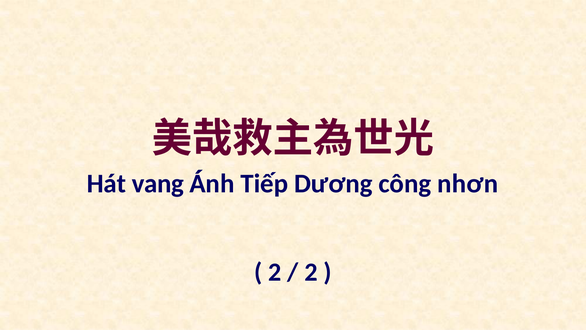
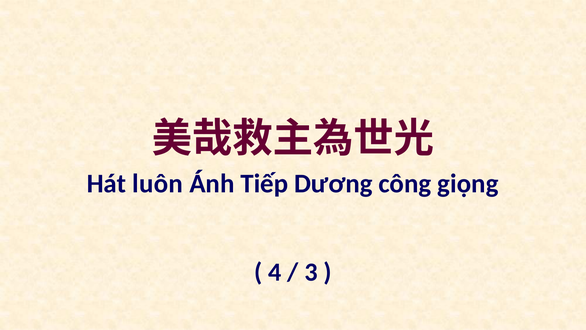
vang: vang -> luôn
nhơn: nhơn -> giọng
2 at (275, 272): 2 -> 4
2 at (311, 272): 2 -> 3
